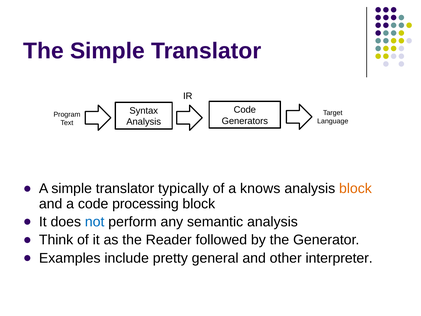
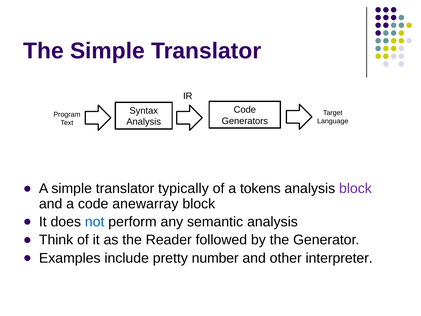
knows: knows -> tokens
block at (355, 189) colour: orange -> purple
processing: processing -> anewarray
general: general -> number
